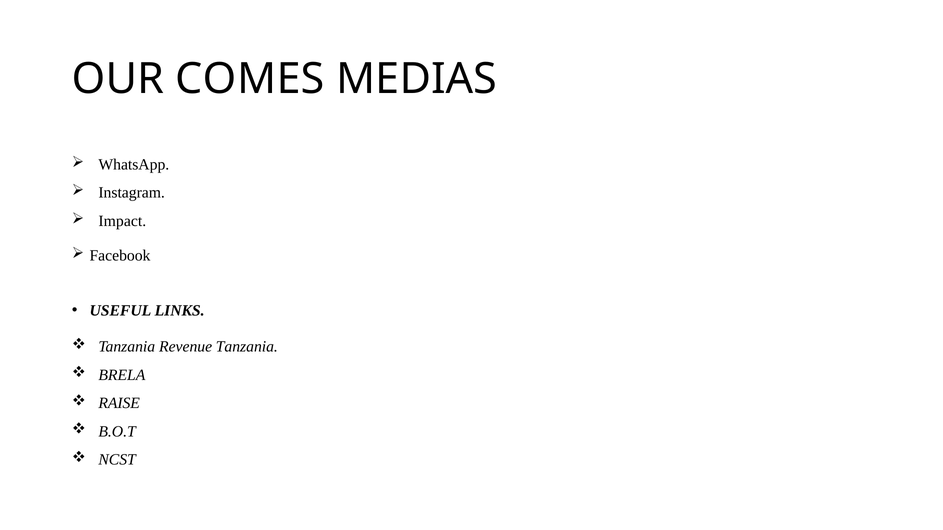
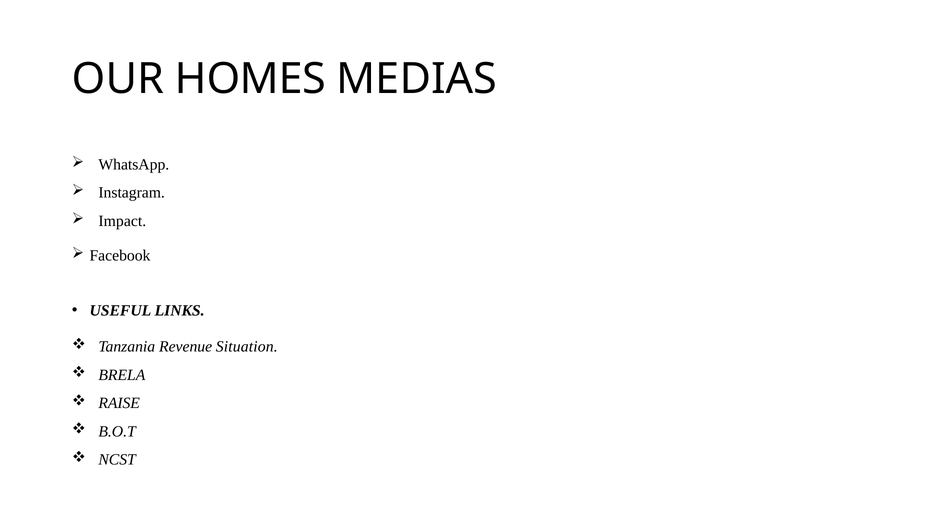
COMES: COMES -> HOMES
Revenue Tanzania: Tanzania -> Situation
